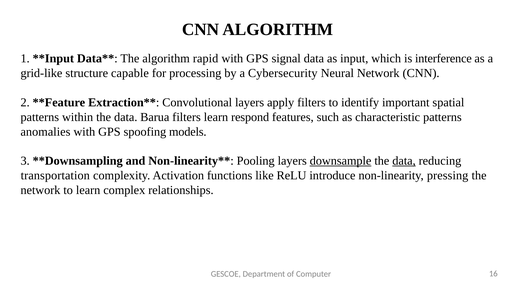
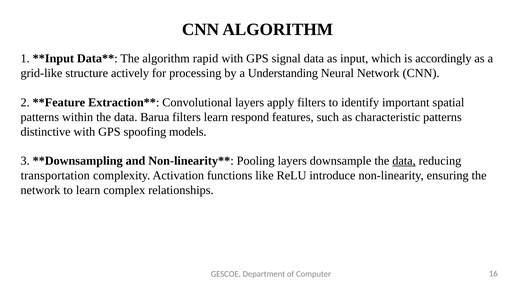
interference: interference -> accordingly
capable: capable -> actively
Cybersecurity: Cybersecurity -> Understanding
anomalies: anomalies -> distinctive
downsample underline: present -> none
pressing: pressing -> ensuring
